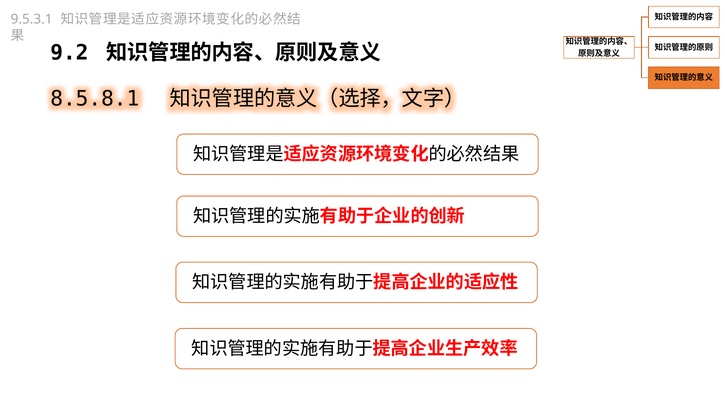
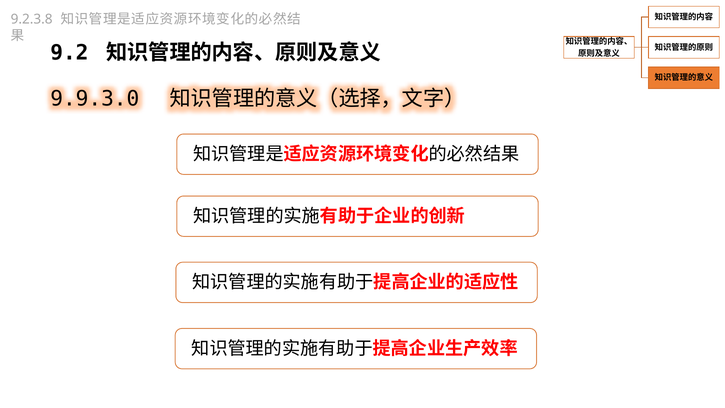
9.5.3.1: 9.5.3.1 -> 9.2.3.8
8.5.8.1: 8.5.8.1 -> 9.9.3.0
